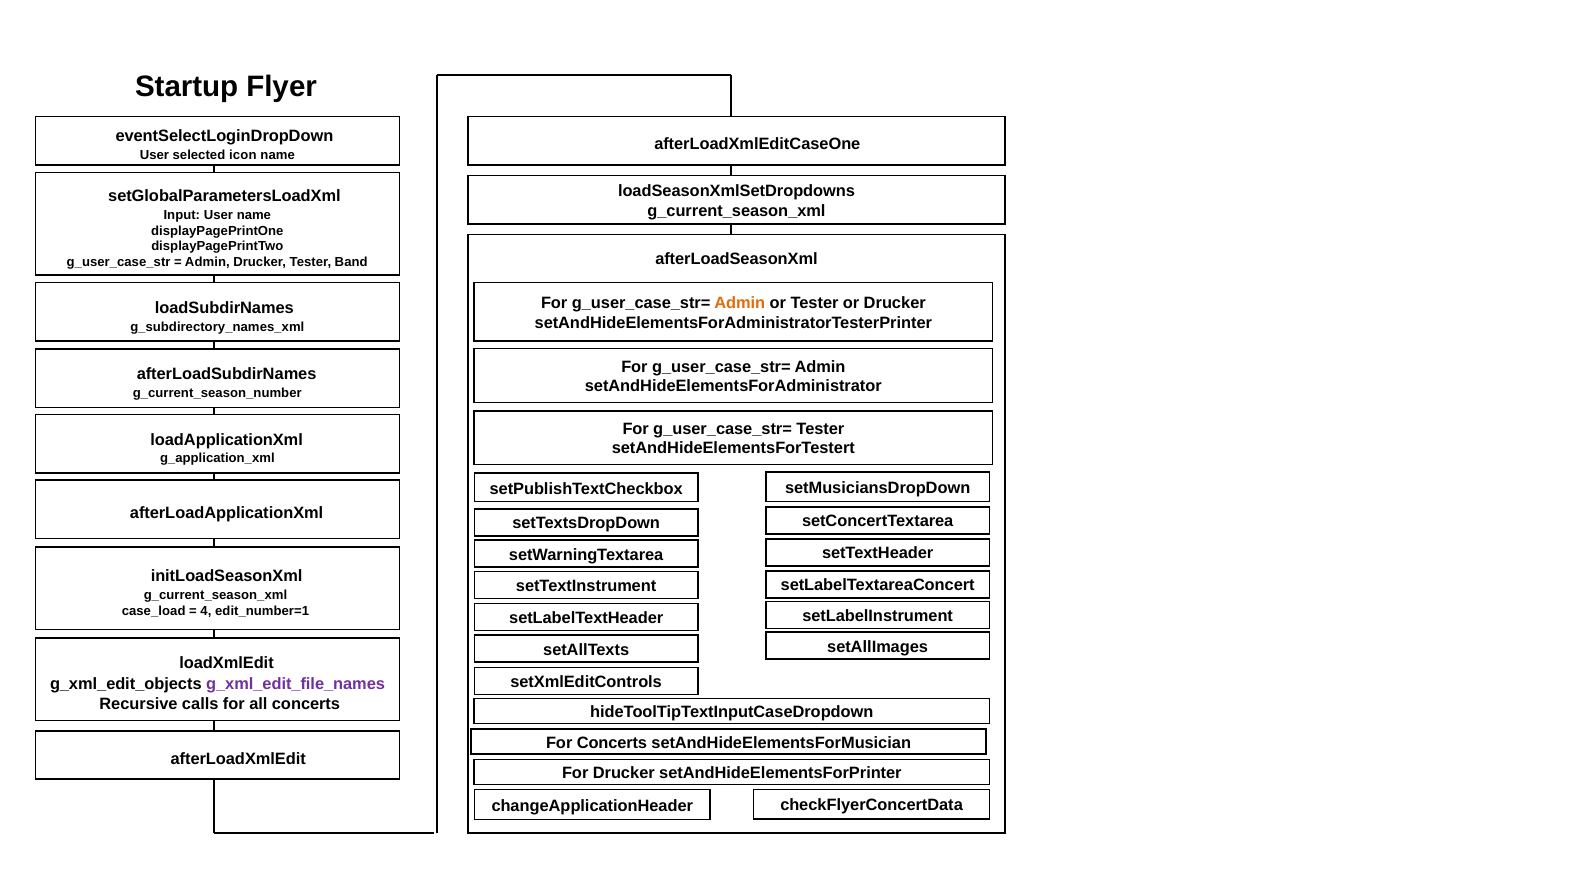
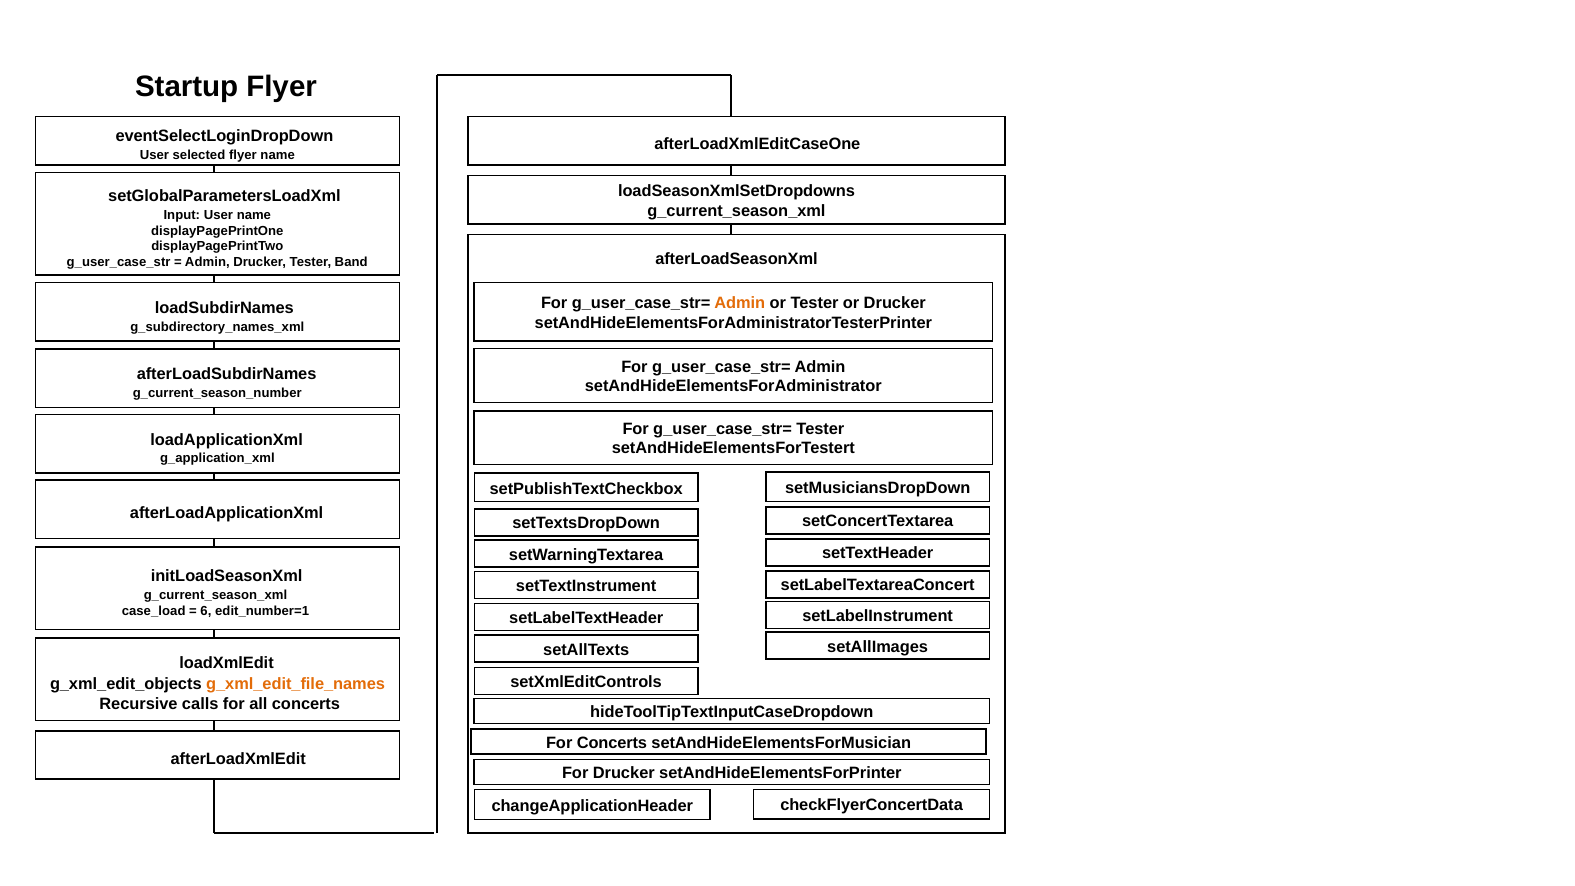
selected icon: icon -> flyer
4: 4 -> 6
g_xml_edit_file_names colour: purple -> orange
